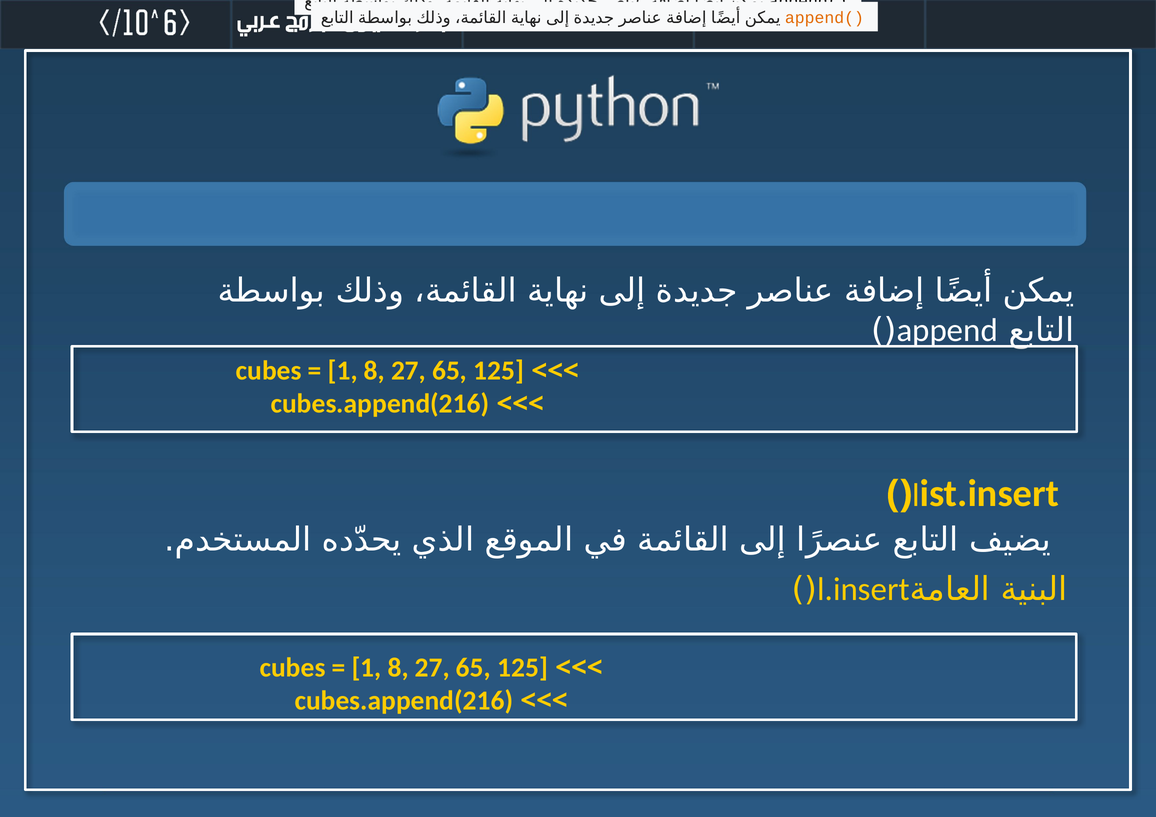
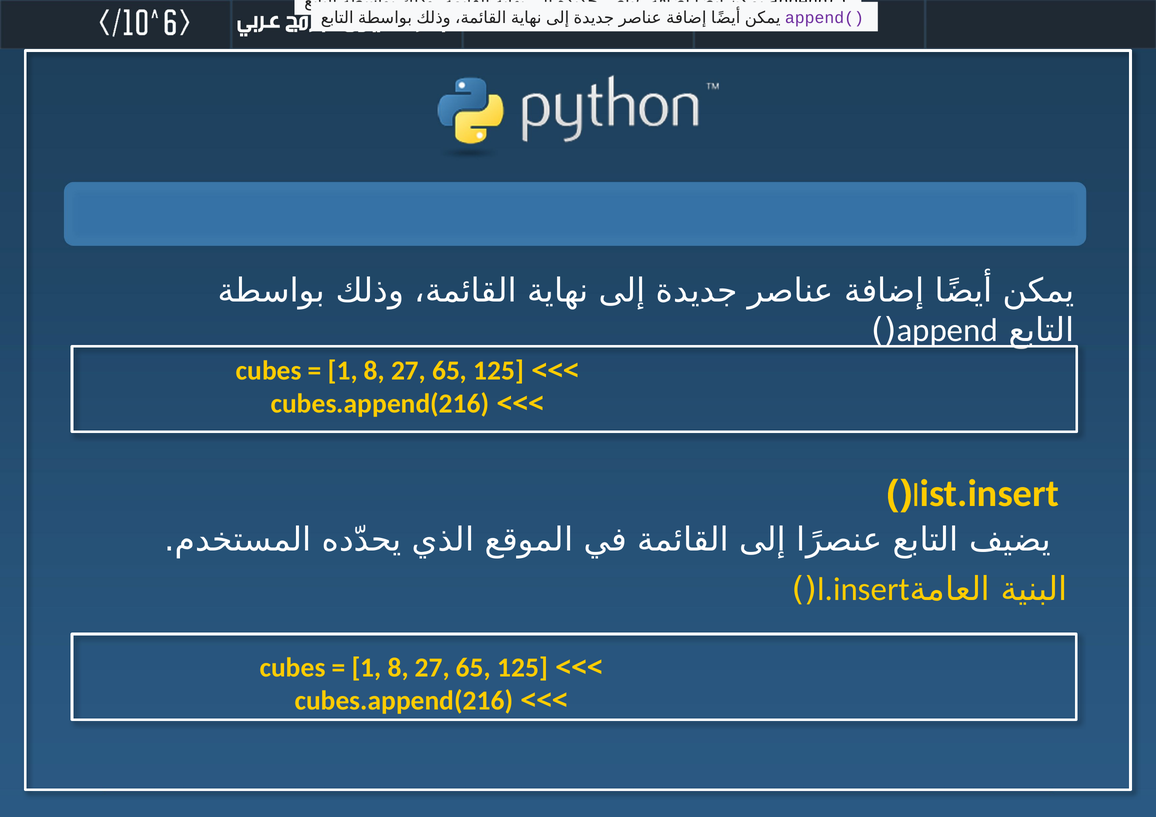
append( at (824, 18) colour: orange -> purple
